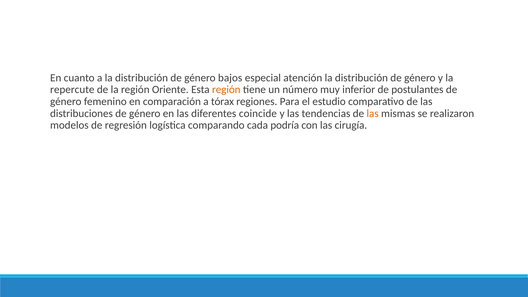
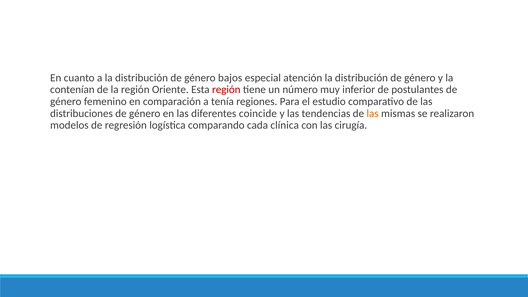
repercute: repercute -> contenían
región at (226, 90) colour: orange -> red
tórax: tórax -> tenía
podría: podría -> clínica
